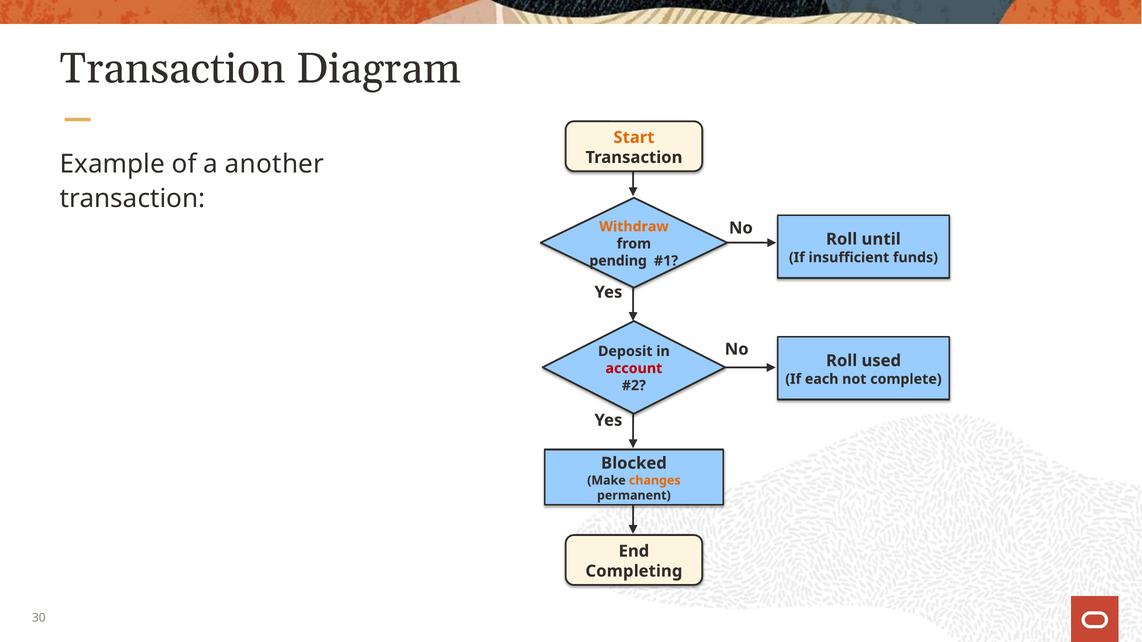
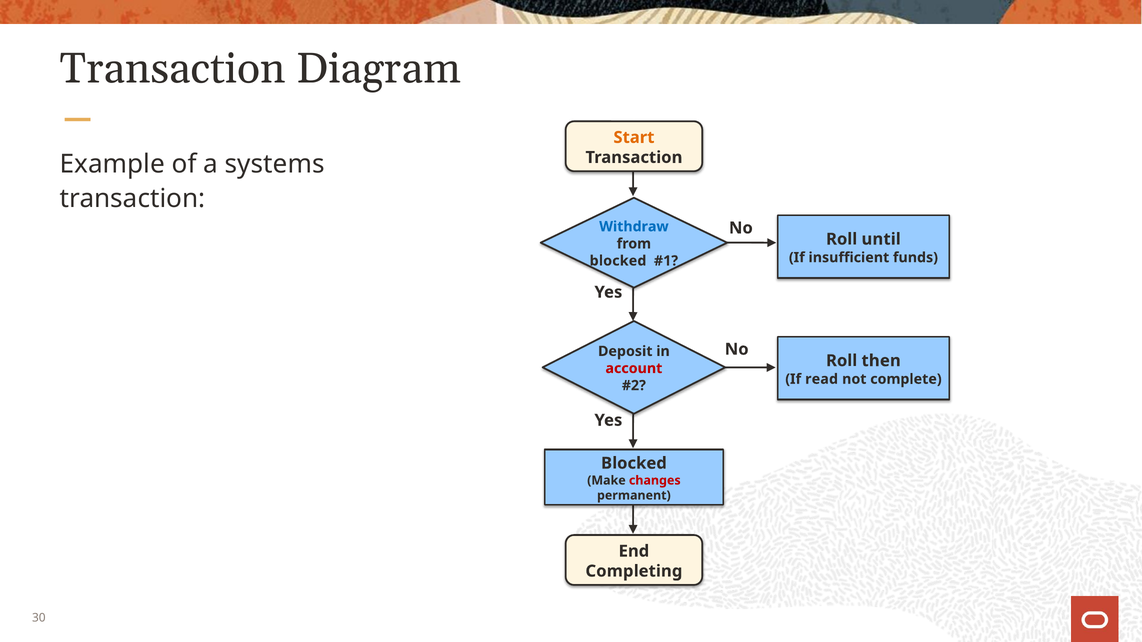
another: another -> systems
Withdraw colour: orange -> blue
pending at (618, 261): pending -> blocked
used: used -> then
each: each -> read
changes colour: orange -> red
